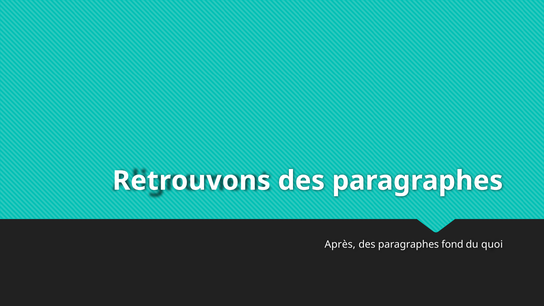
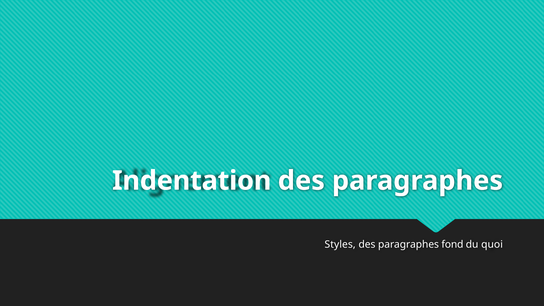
Retrouvons: Retrouvons -> Indentation
Après: Après -> Styles
